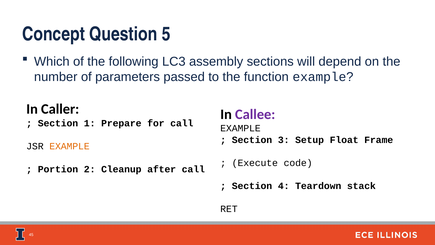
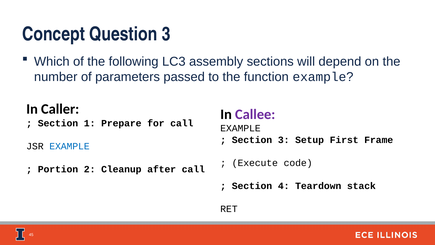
Question 5: 5 -> 3
Float: Float -> First
EXAMPLE at (70, 146) colour: orange -> blue
